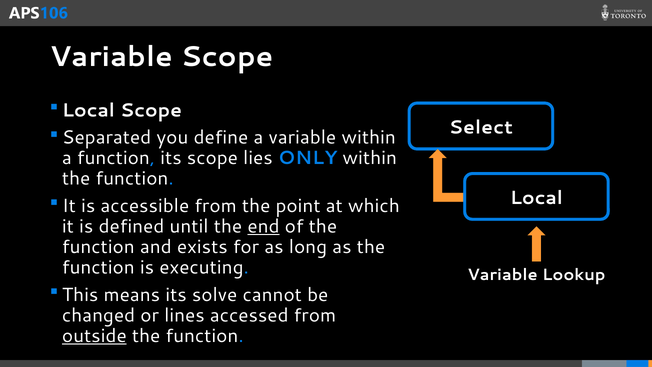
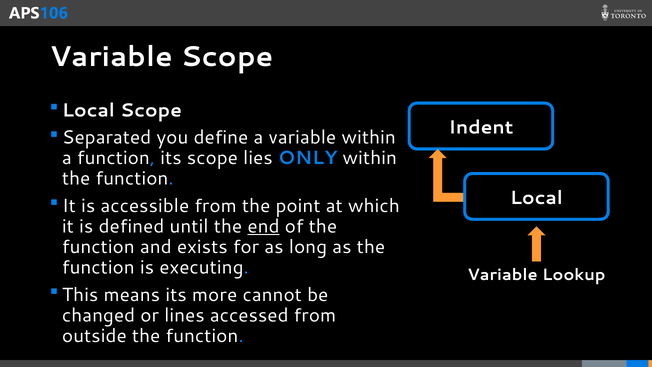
Select: Select -> Indent
solve: solve -> more
outside underline: present -> none
